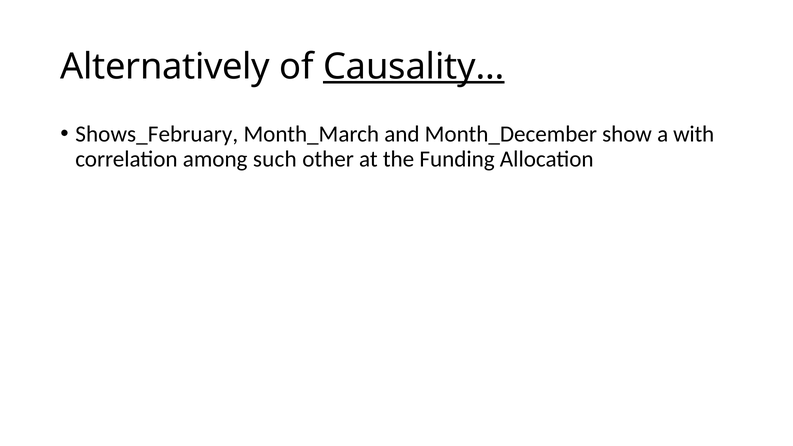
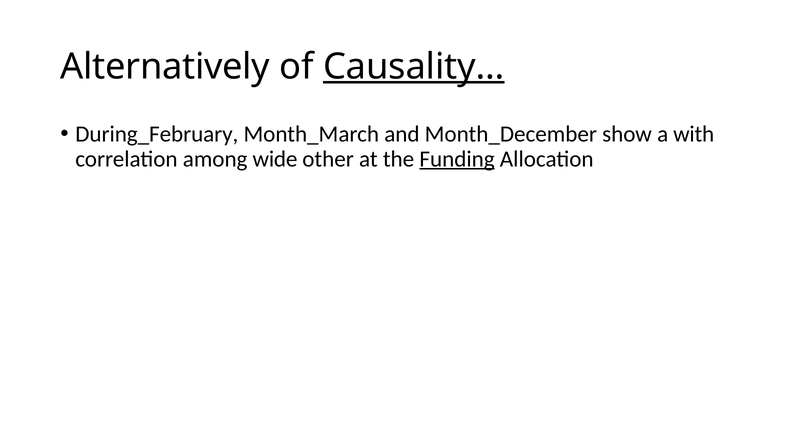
Shows_February: Shows_February -> During_February
such: such -> wide
Funding underline: none -> present
